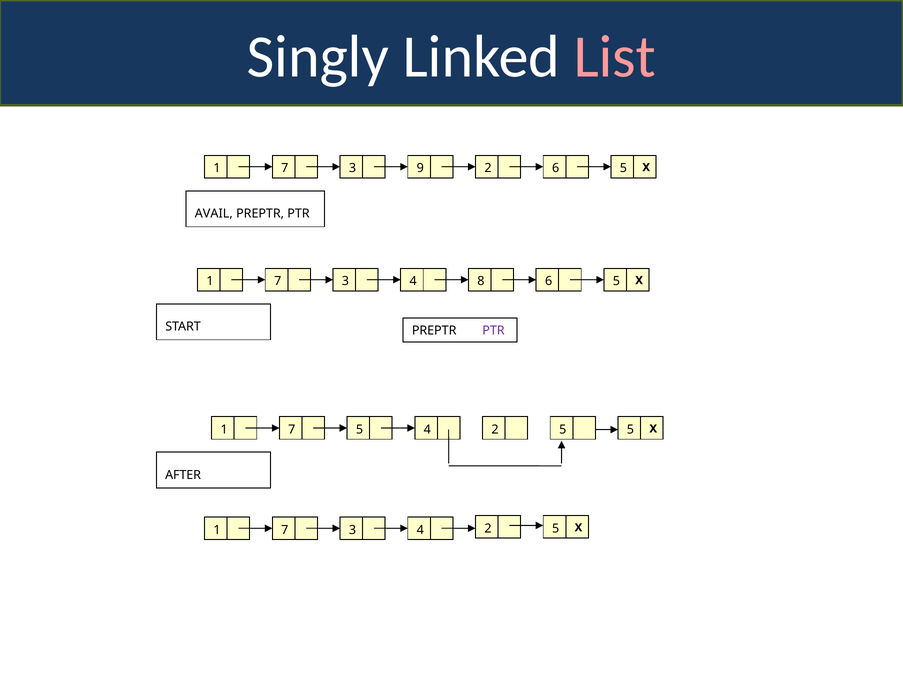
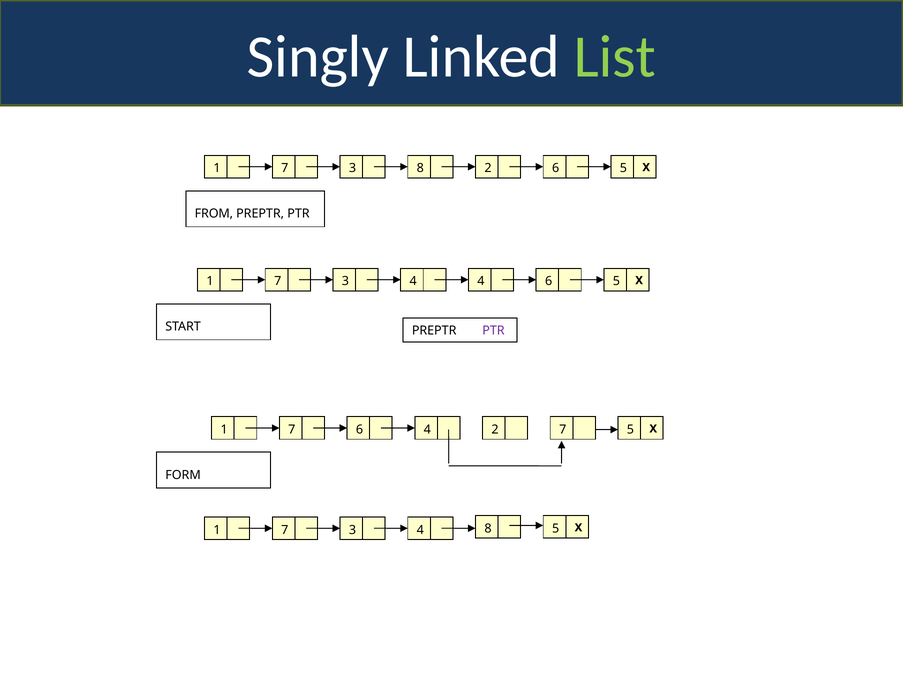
List colour: pink -> light green
3 9: 9 -> 8
AVAIL: AVAIL -> FROM
4 8: 8 -> 4
7 5: 5 -> 6
5 at (563, 429): 5 -> 7
AFTER: AFTER -> FORM
3 4 2: 2 -> 8
